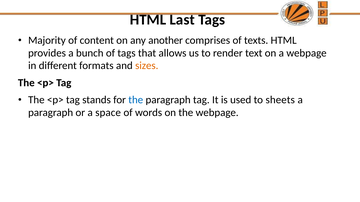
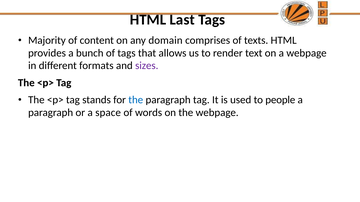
another: another -> domain
sizes colour: orange -> purple
sheets: sheets -> people
